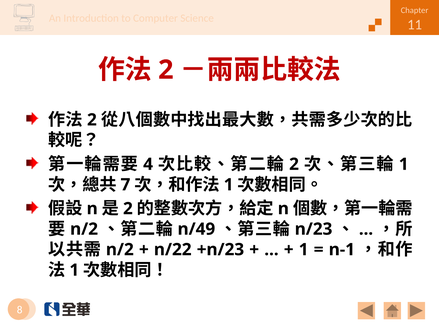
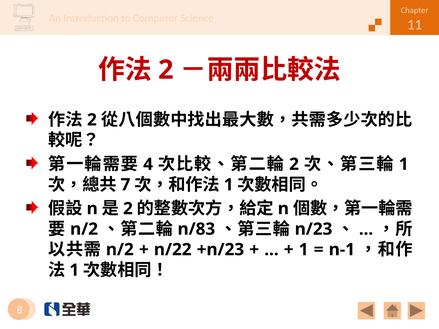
n/49: n/49 -> n/83
